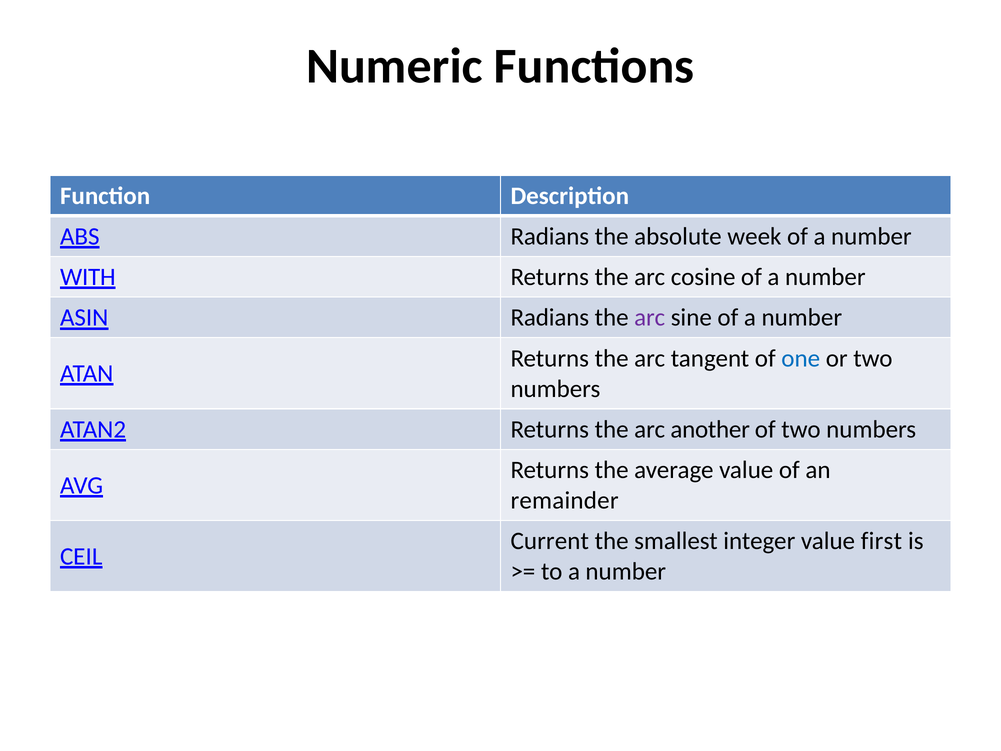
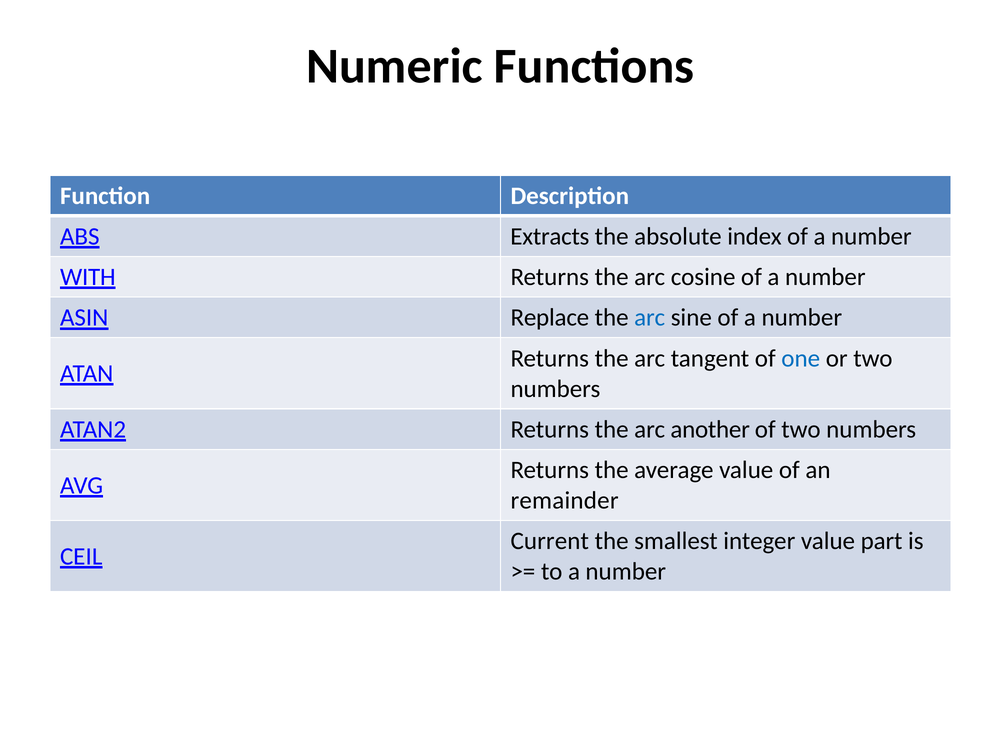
ABS Radians: Radians -> Extracts
week: week -> index
ASIN Radians: Radians -> Replace
arc at (650, 318) colour: purple -> blue
first: first -> part
